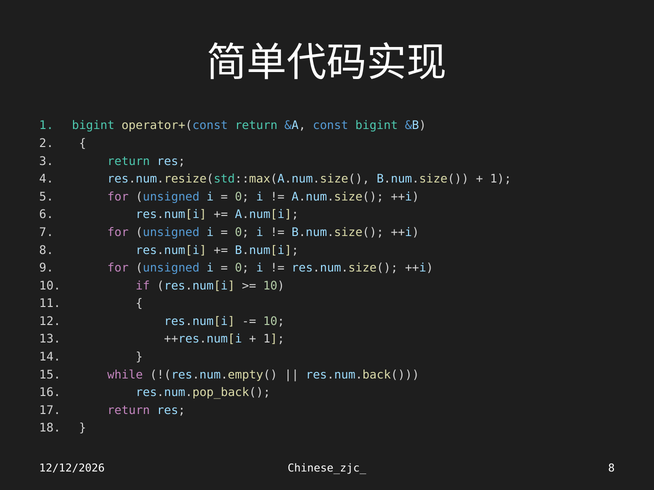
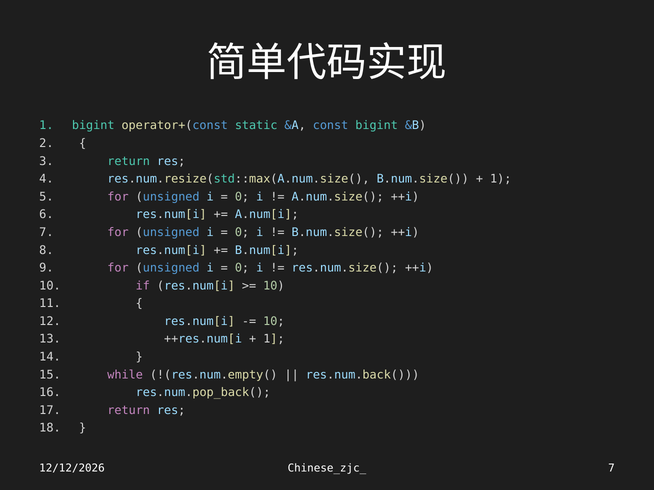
operator+(const return: return -> static
Chinese_zjc_ 8: 8 -> 7
